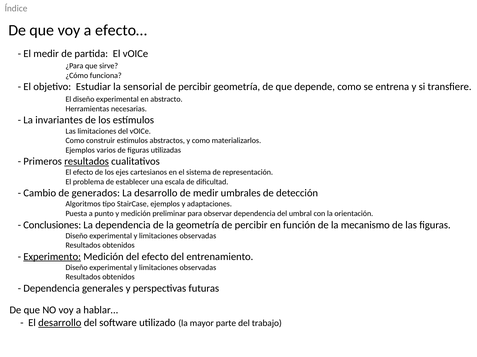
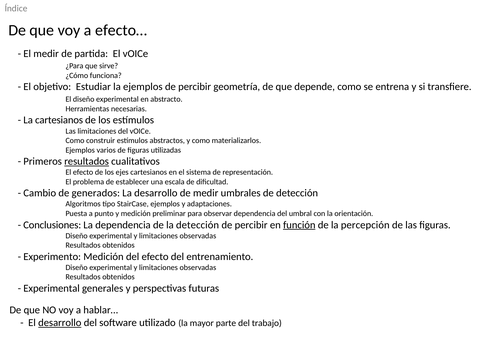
la sensorial: sensorial -> ejemplos
La invariantes: invariantes -> cartesianos
la geometría: geometría -> detección
función underline: none -> present
mecanismo: mecanismo -> percepción
Experimento underline: present -> none
Dependencia at (52, 289): Dependencia -> Experimental
